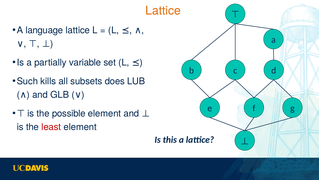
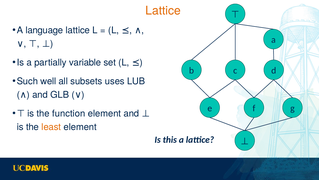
kills: kills -> well
does: does -> uses
possible: possible -> function
least colour: red -> orange
